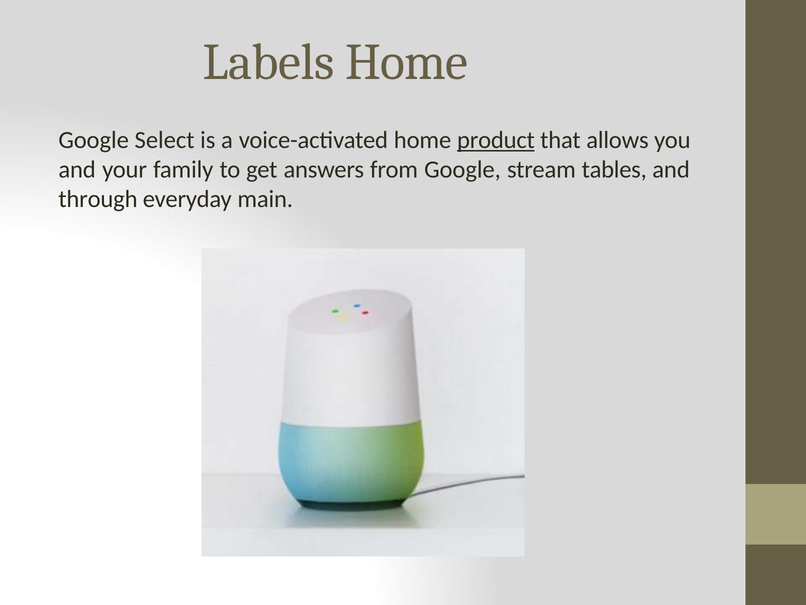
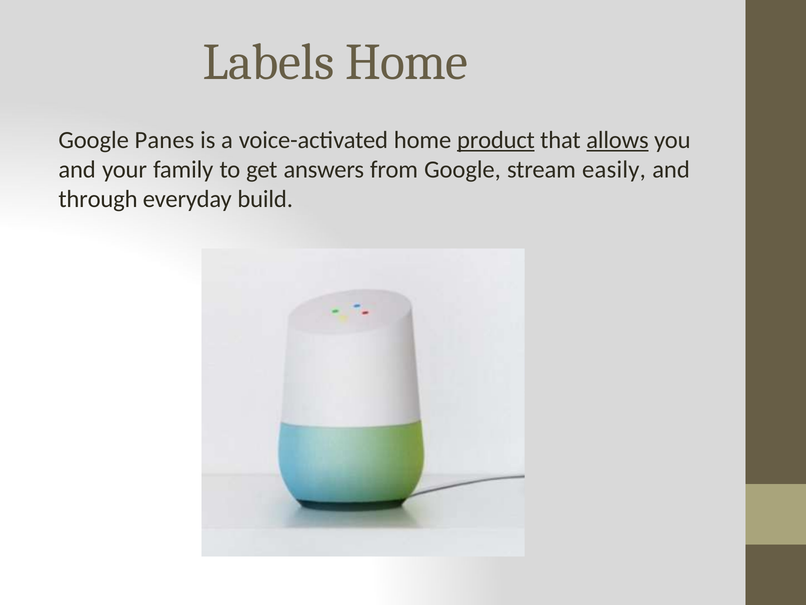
Select: Select -> Panes
allows underline: none -> present
tables: tables -> easily
main: main -> build
